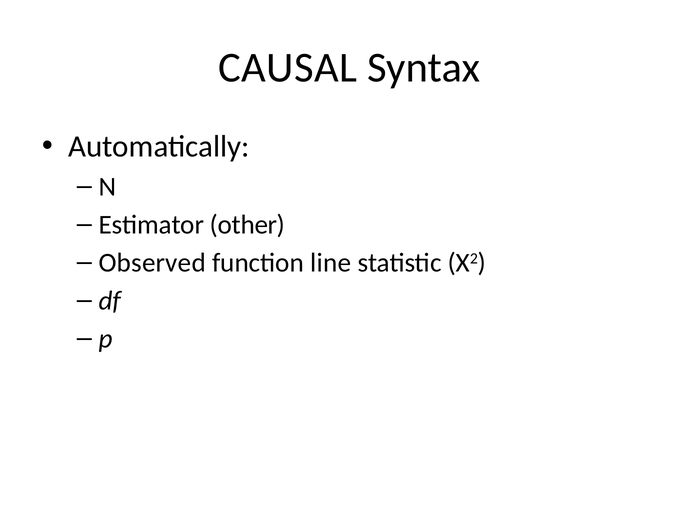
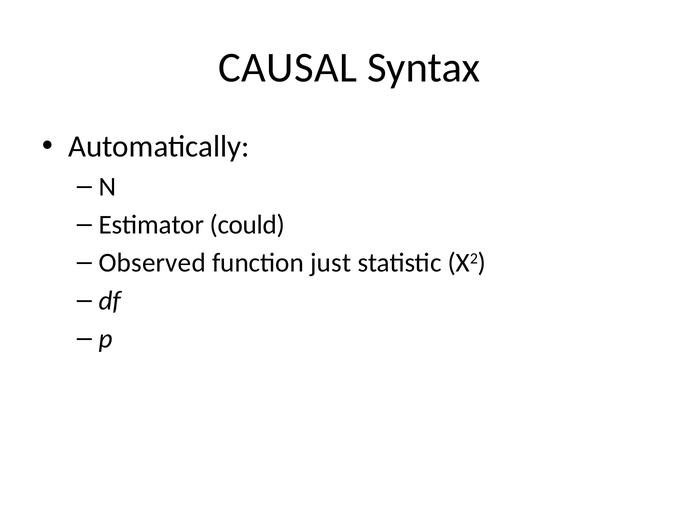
other: other -> could
line: line -> just
